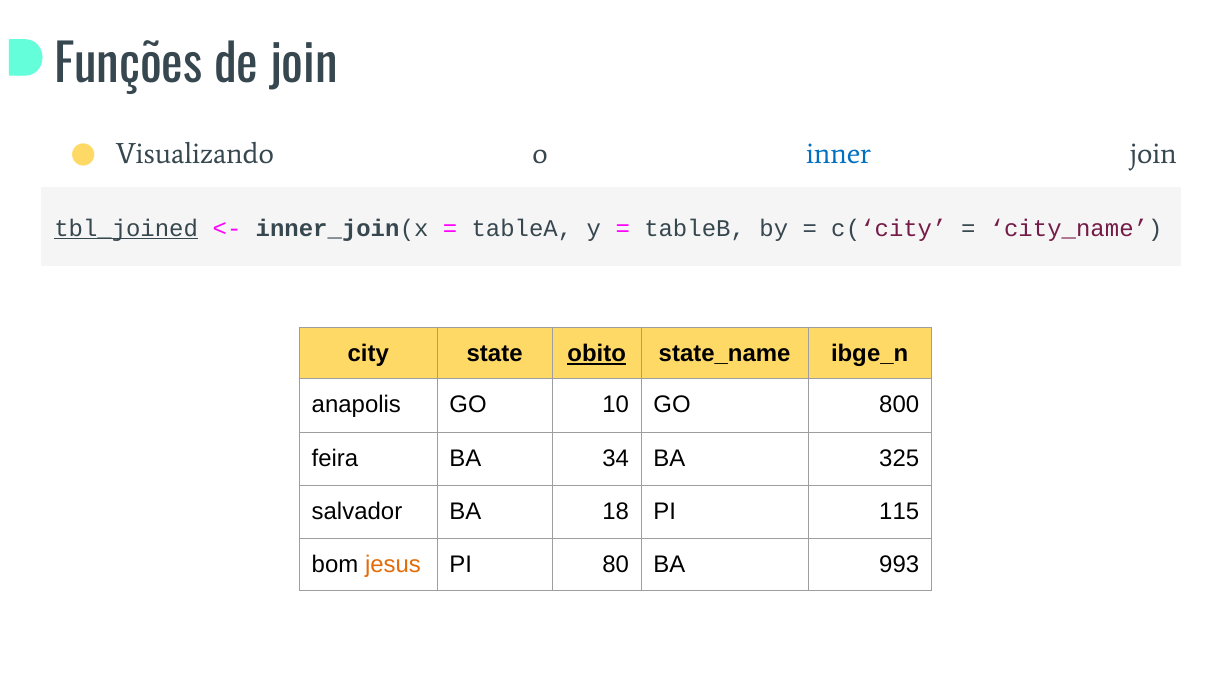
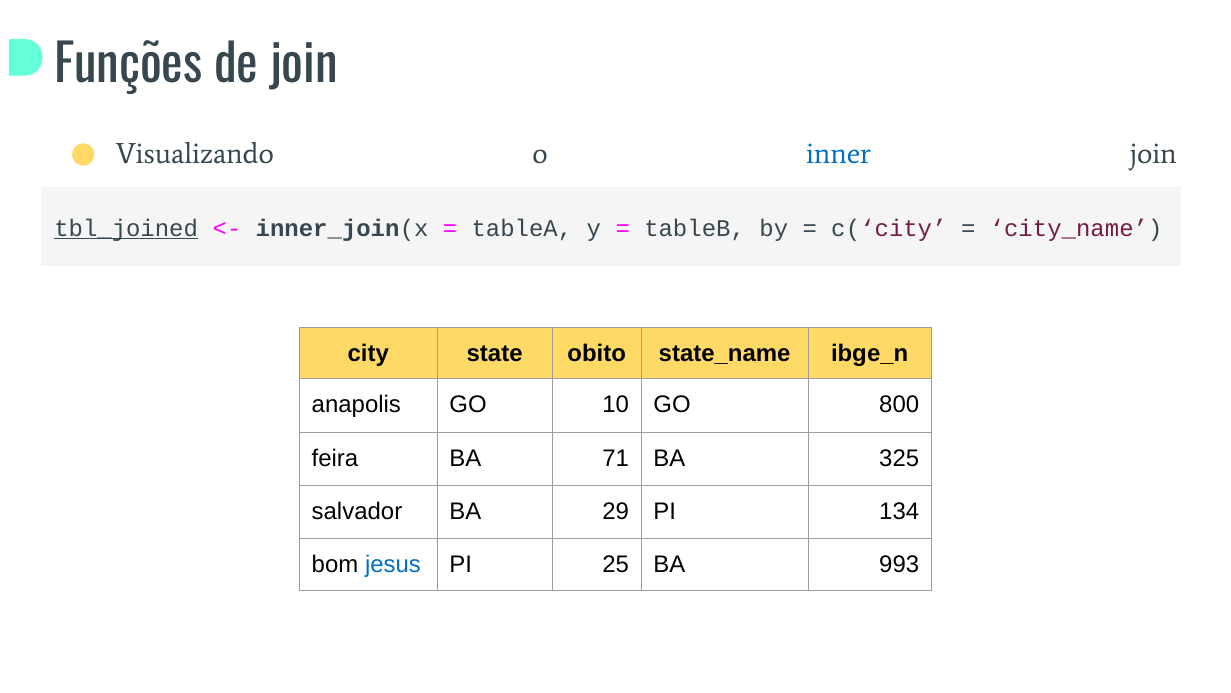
obito underline: present -> none
34: 34 -> 71
18: 18 -> 29
115: 115 -> 134
jesus colour: orange -> blue
80: 80 -> 25
